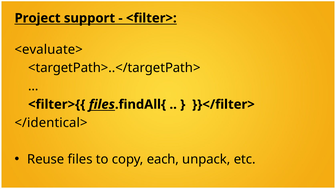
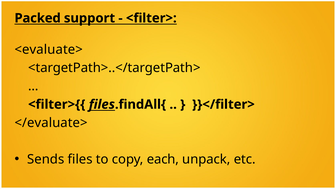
Project: Project -> Packed
</identical>: </identical> -> </evaluate>
Reuse: Reuse -> Sends
